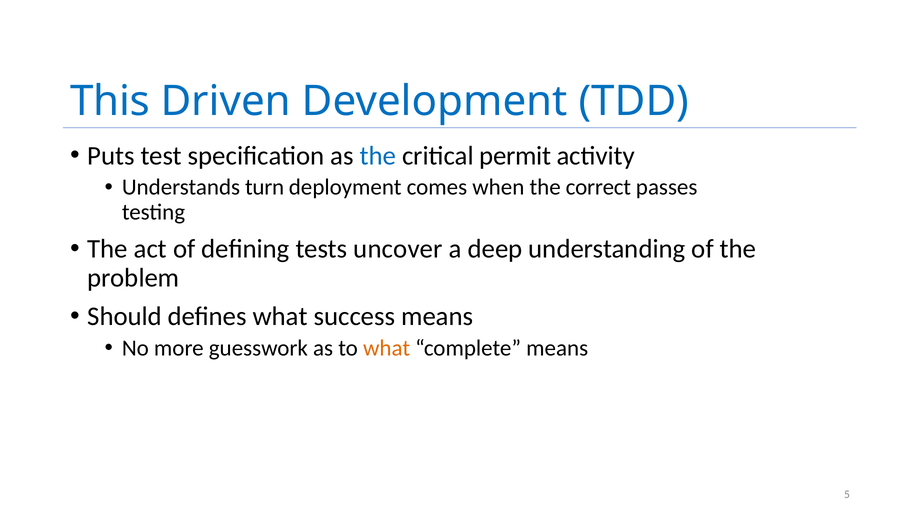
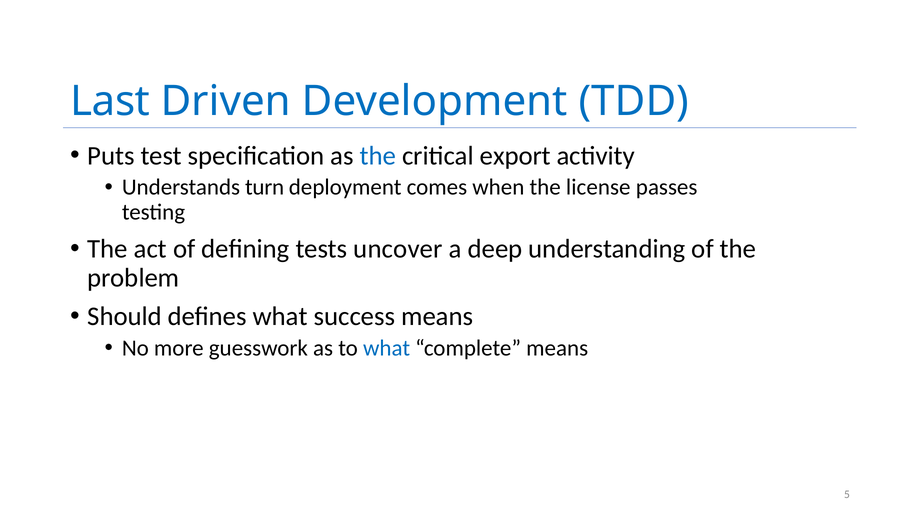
This: This -> Last
permit: permit -> export
correct: correct -> license
what at (387, 348) colour: orange -> blue
